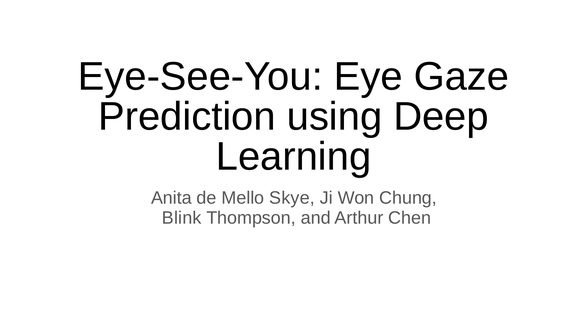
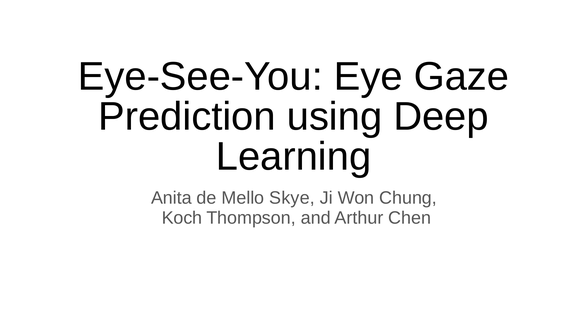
Blink: Blink -> Koch
